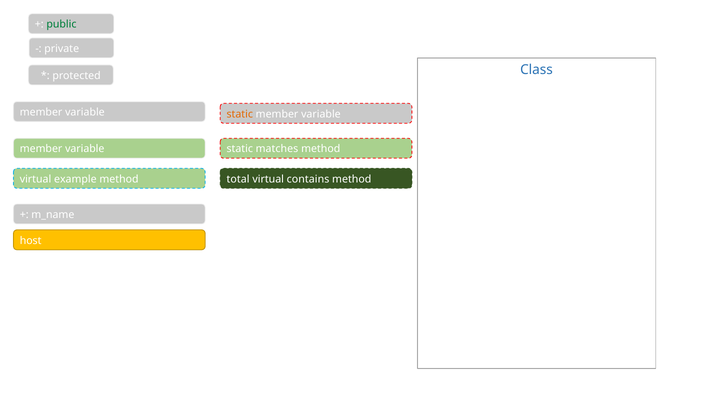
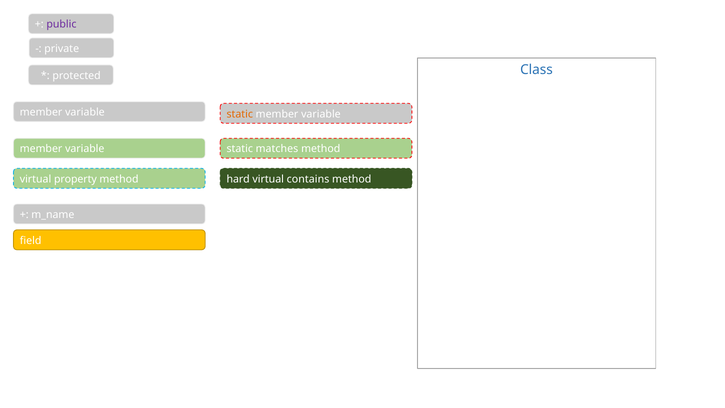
public colour: green -> purple
example: example -> property
total: total -> hard
host: host -> field
